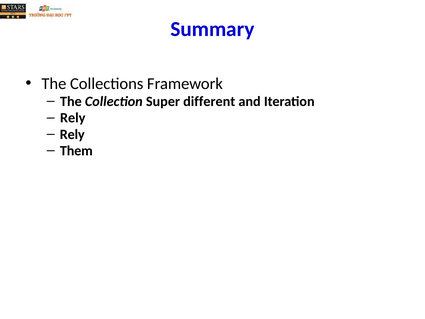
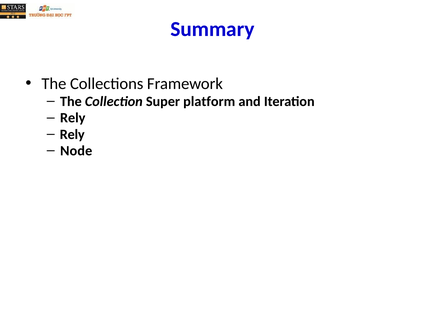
different: different -> platform
Them: Them -> Node
